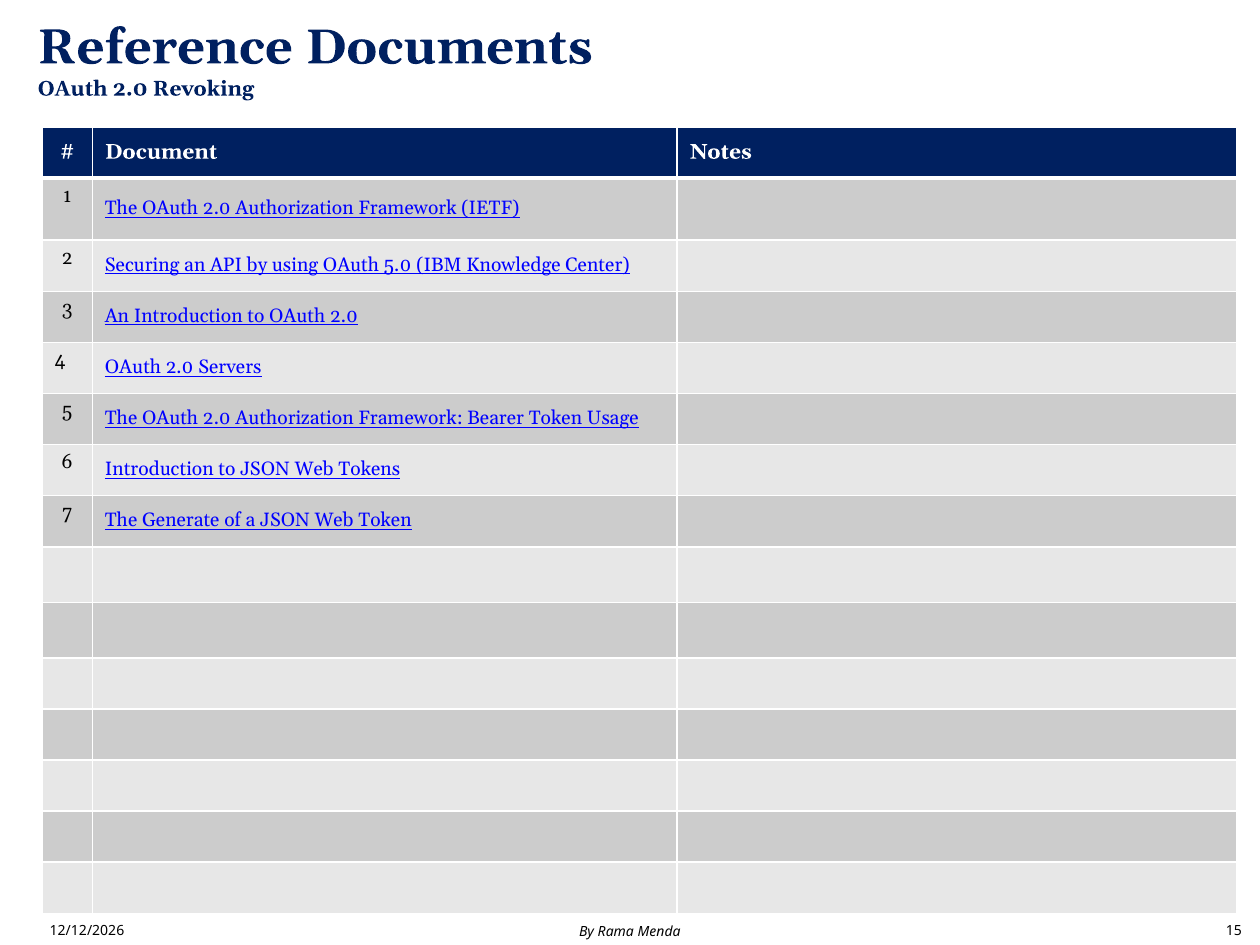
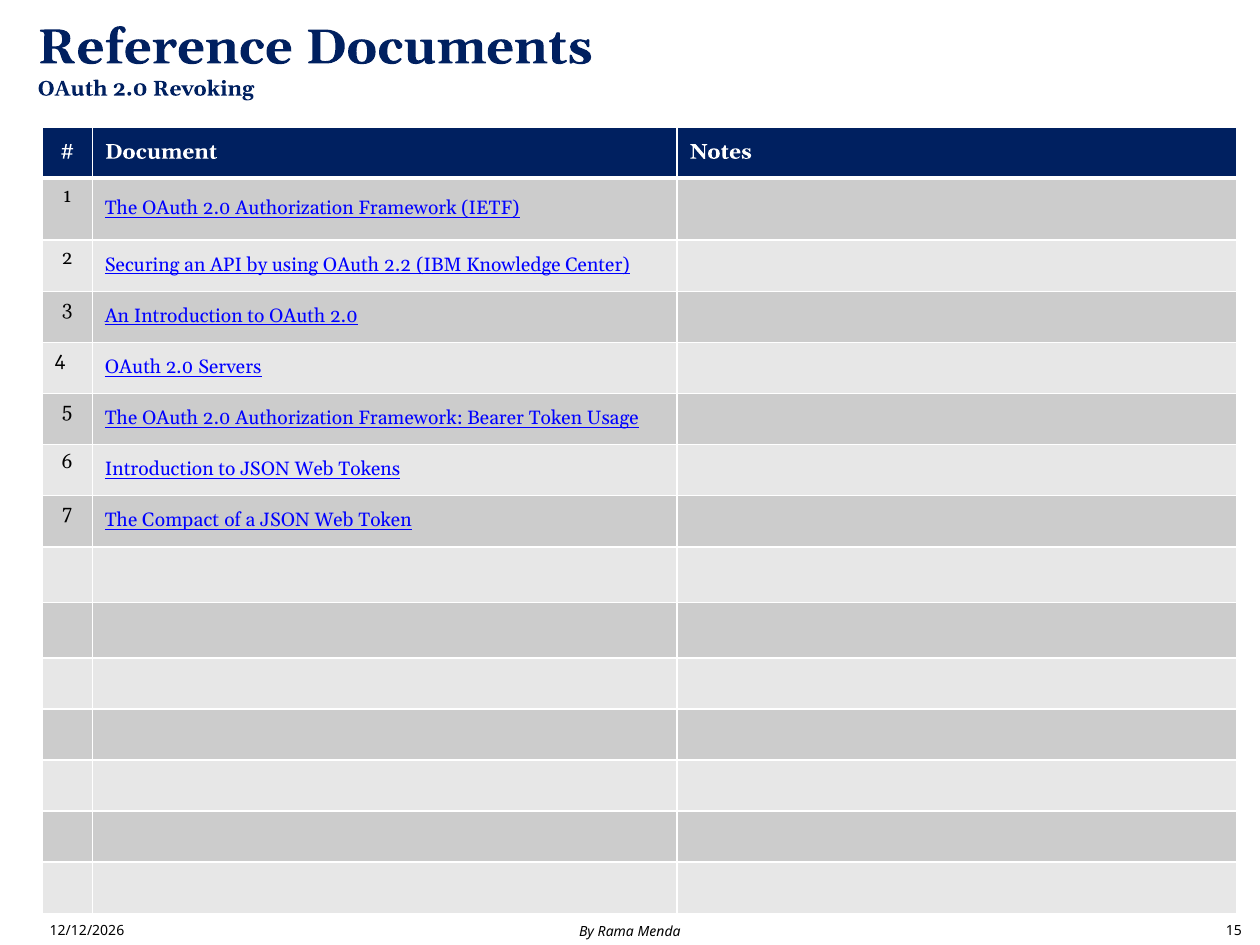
5.0: 5.0 -> 2.2
Generate: Generate -> Compact
